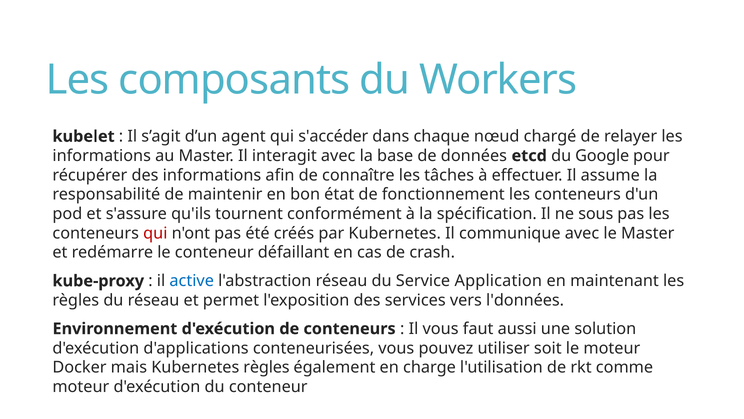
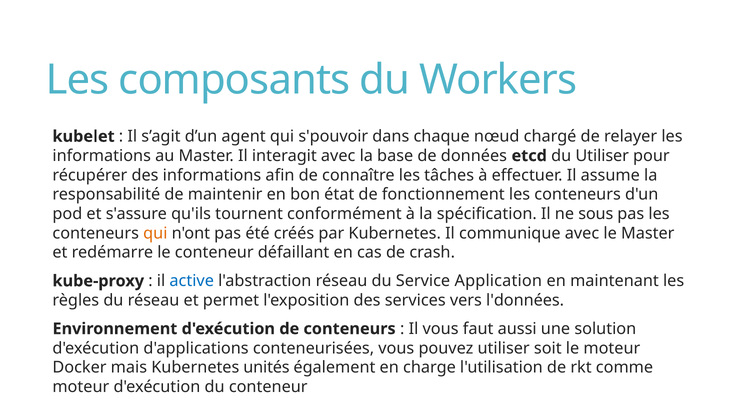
s'accéder: s'accéder -> s'pouvoir
du Google: Google -> Utiliser
qui at (155, 233) colour: red -> orange
Kubernetes règles: règles -> unités
